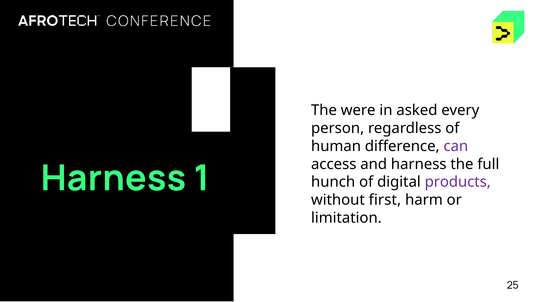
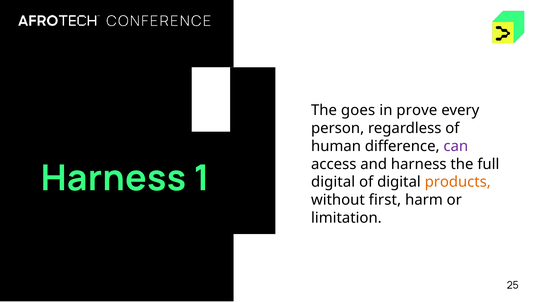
were: were -> goes
asked: asked -> prove
hunch at (333, 182): hunch -> digital
products colour: purple -> orange
